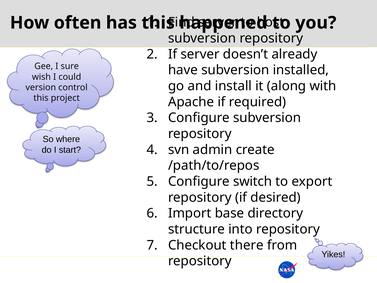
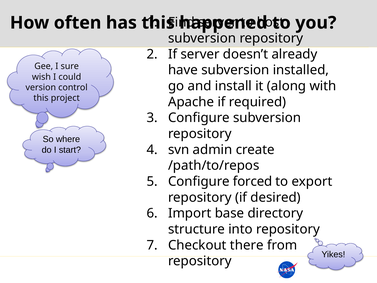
switch: switch -> forced
